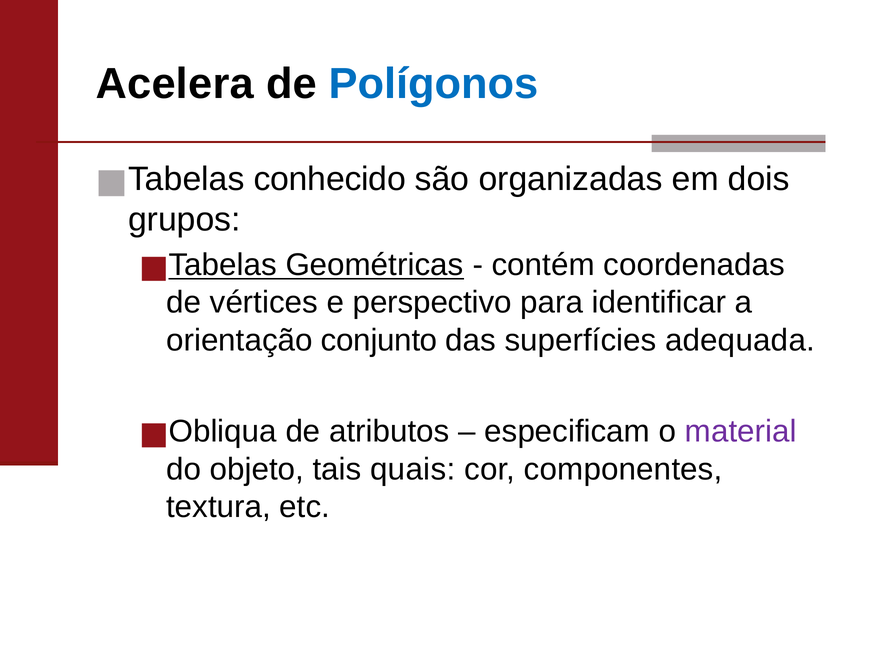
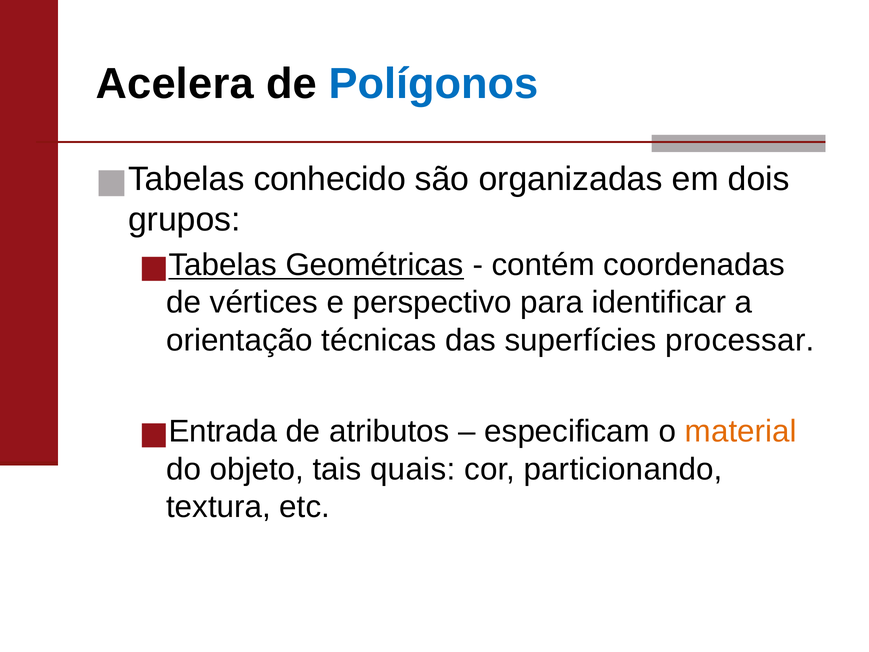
conjunto: conjunto -> técnicas
adequada: adequada -> processar
Obliqua: Obliqua -> Entrada
material colour: purple -> orange
componentes: componentes -> particionando
